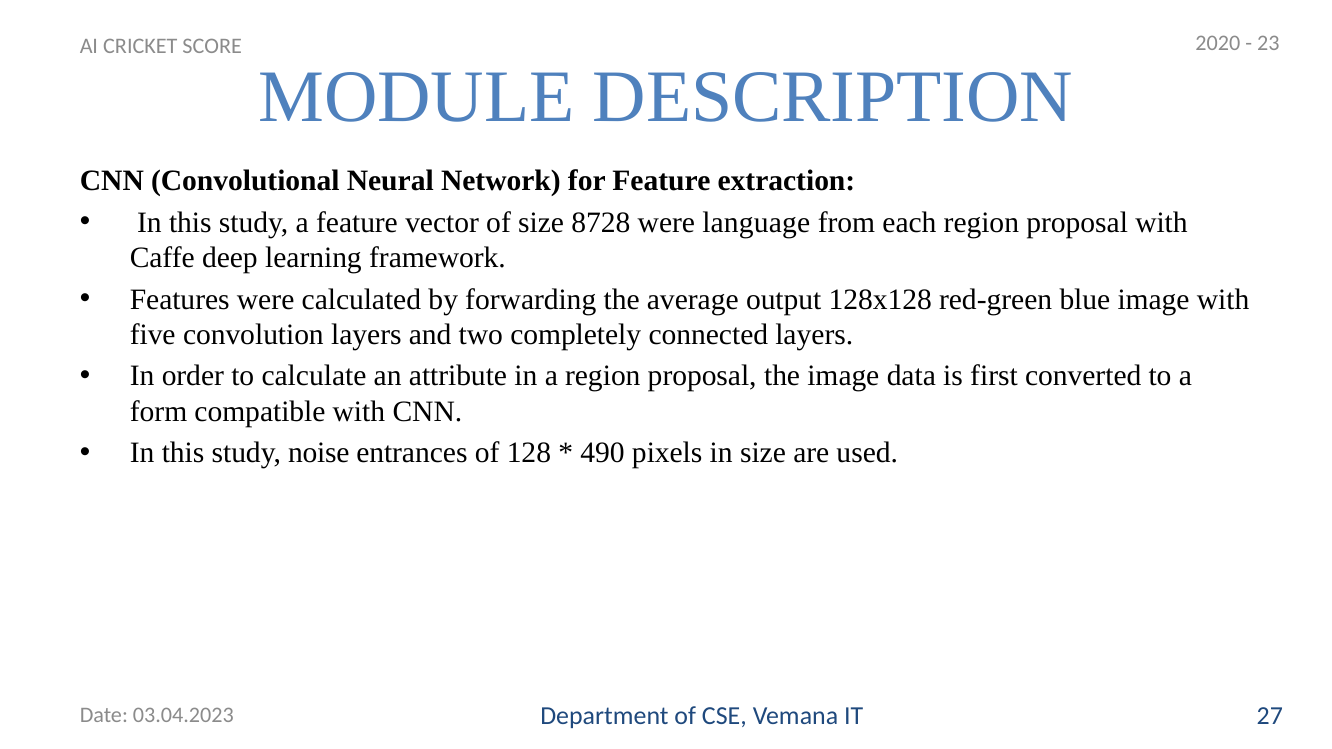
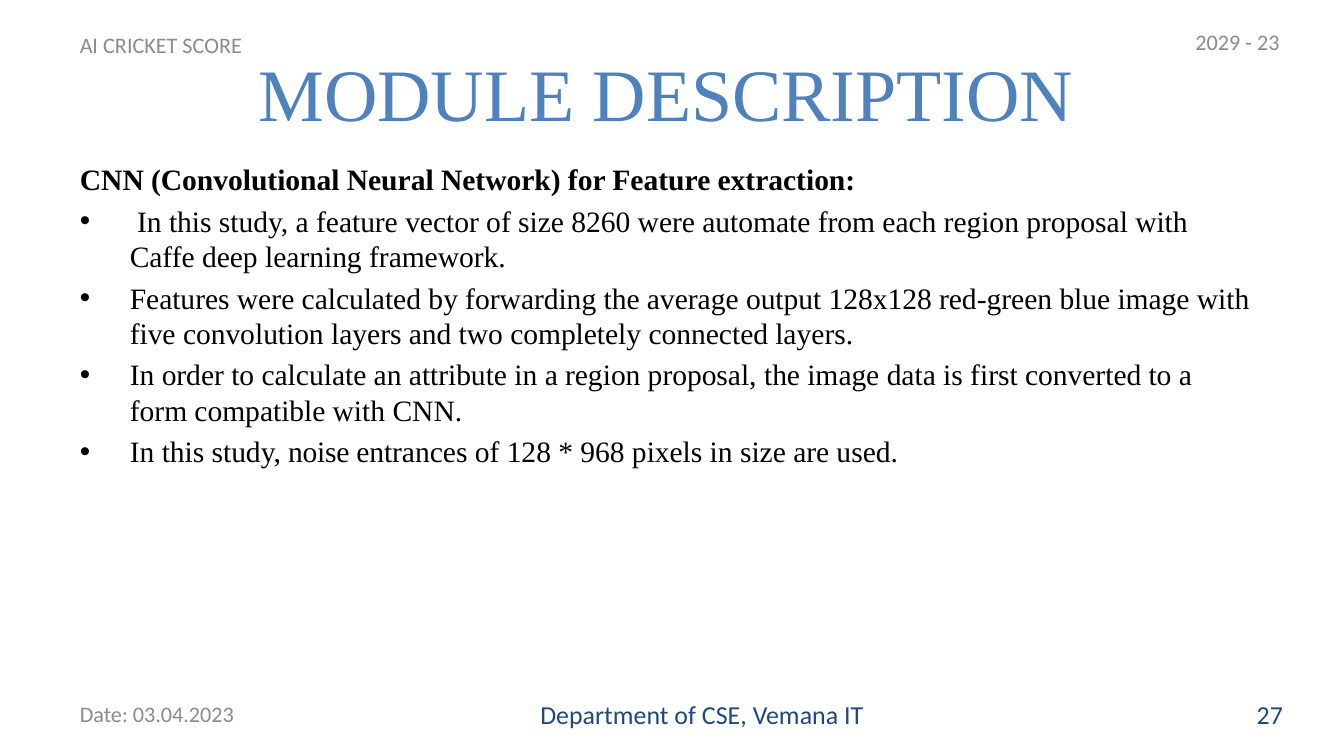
2020: 2020 -> 2029
8728: 8728 -> 8260
language: language -> automate
490: 490 -> 968
